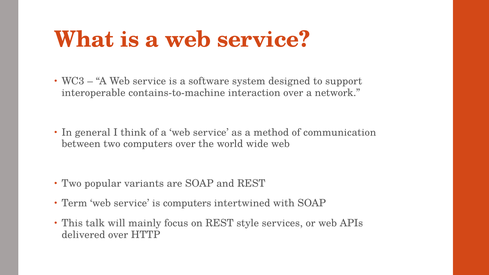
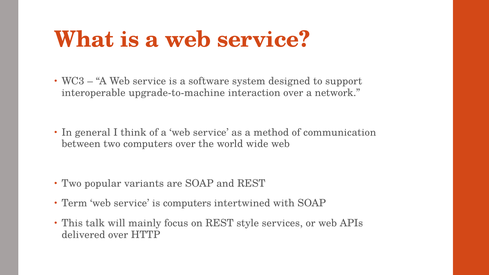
contains-to-machine: contains-to-machine -> upgrade-to-machine
